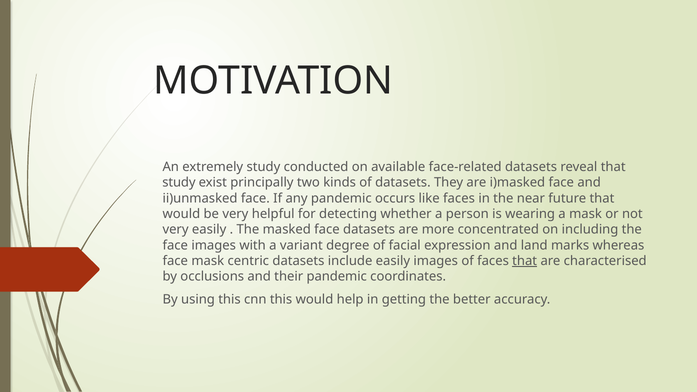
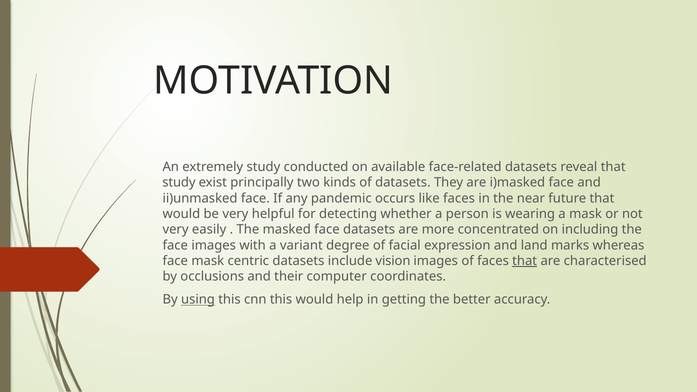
include easily: easily -> vision
their pandemic: pandemic -> computer
using underline: none -> present
